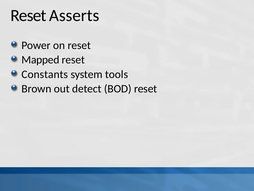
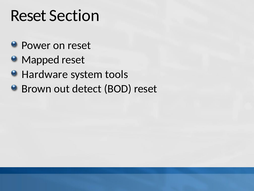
Asserts: Asserts -> Section
Constants: Constants -> Hardware
